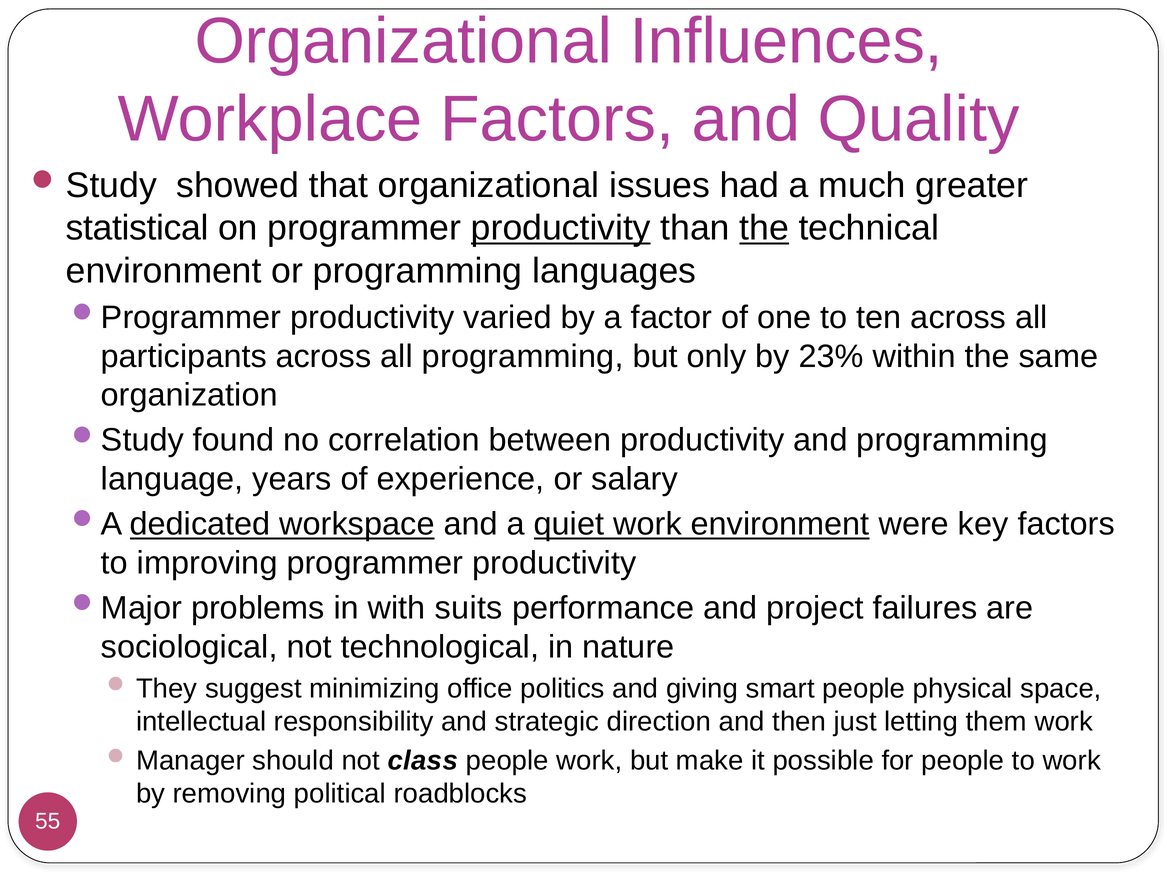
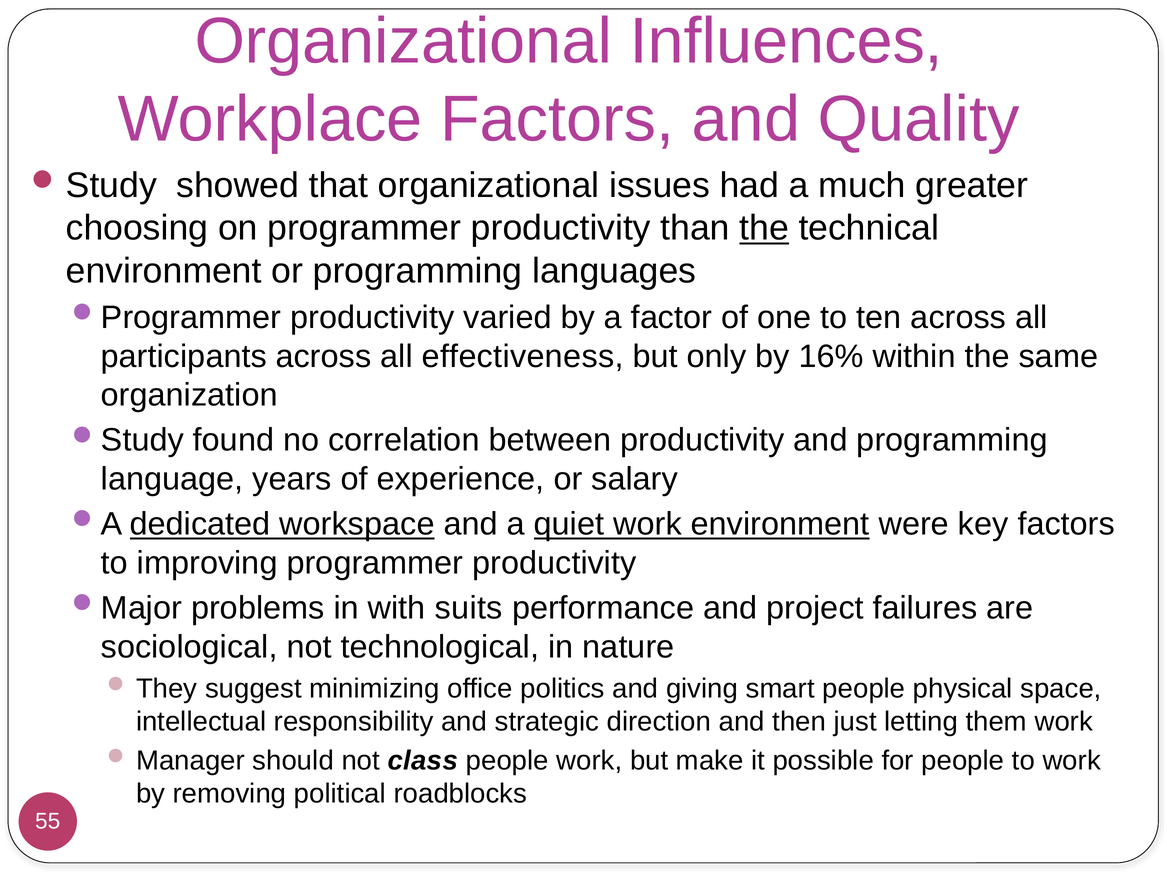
statistical: statistical -> choosing
productivity at (561, 228) underline: present -> none
all programming: programming -> effectiveness
23%: 23% -> 16%
